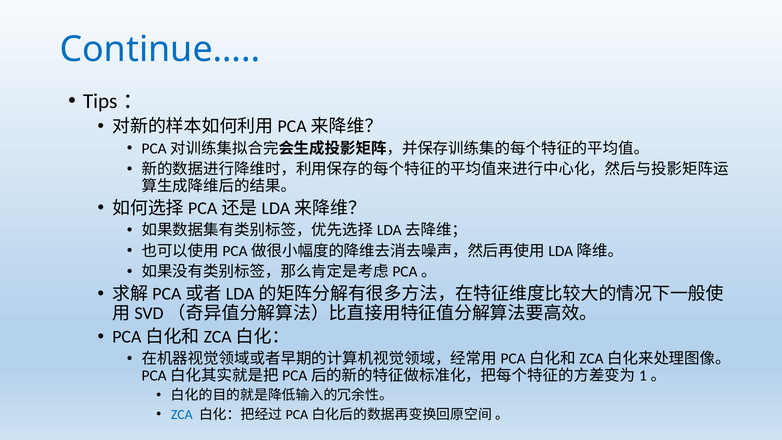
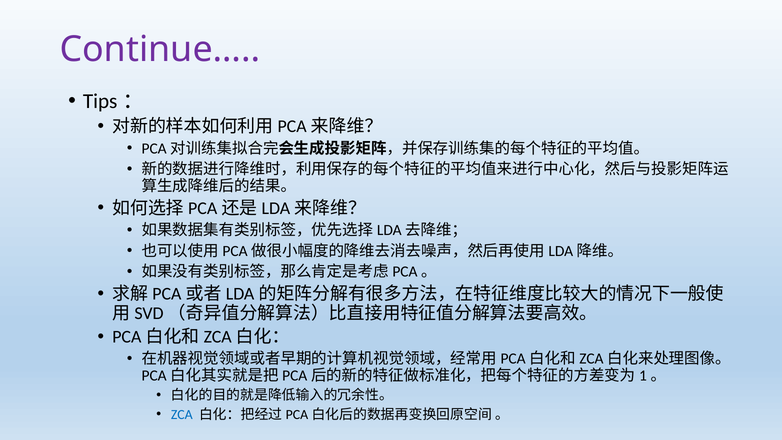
Continue… colour: blue -> purple
